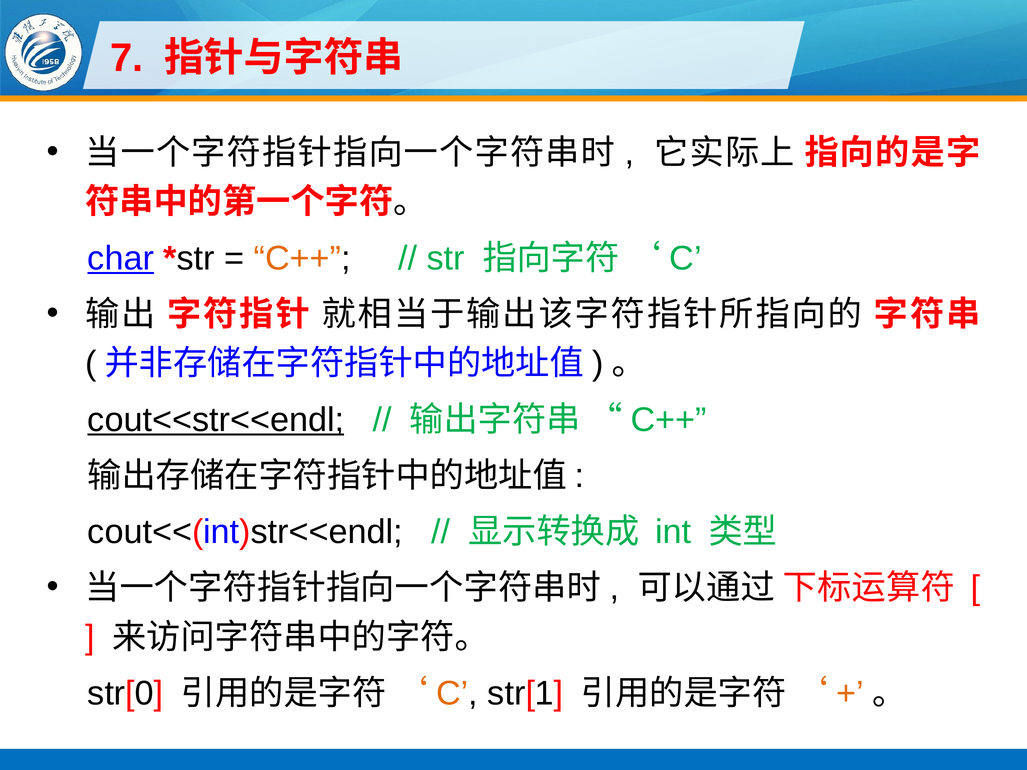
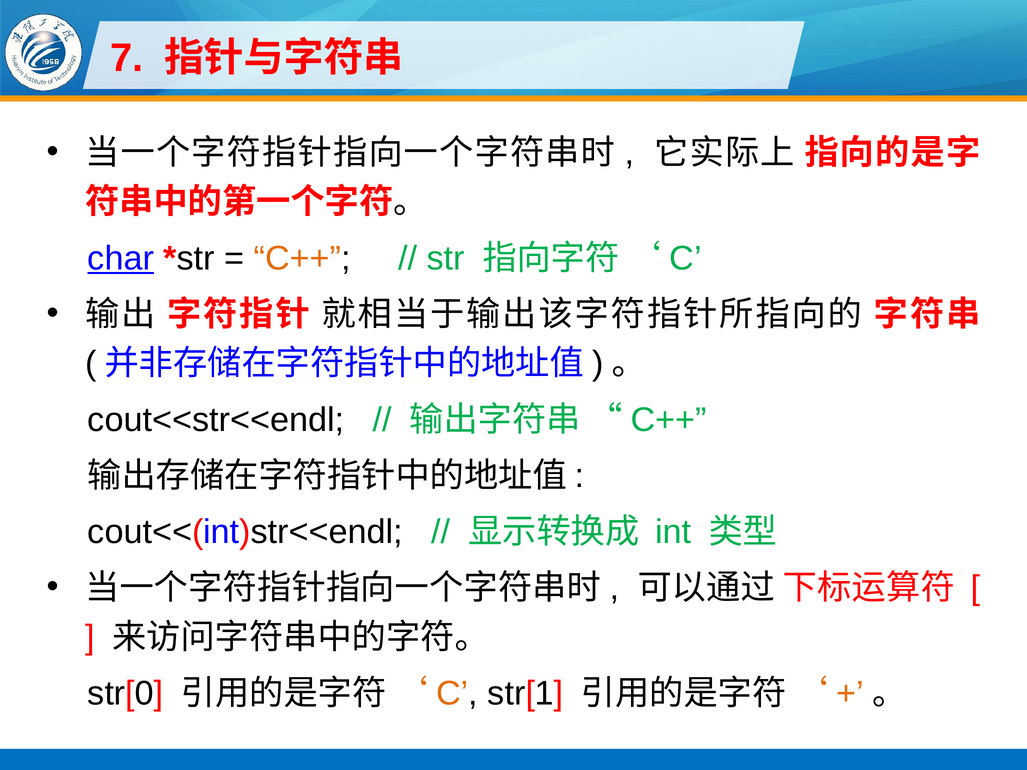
cout<<str<<endl underline: present -> none
